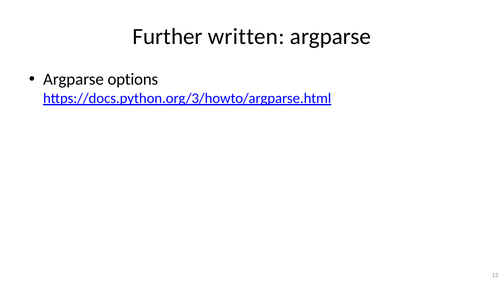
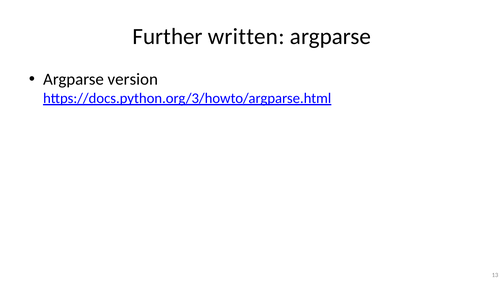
options: options -> version
